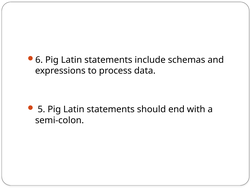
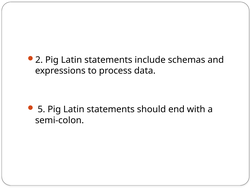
6: 6 -> 2
